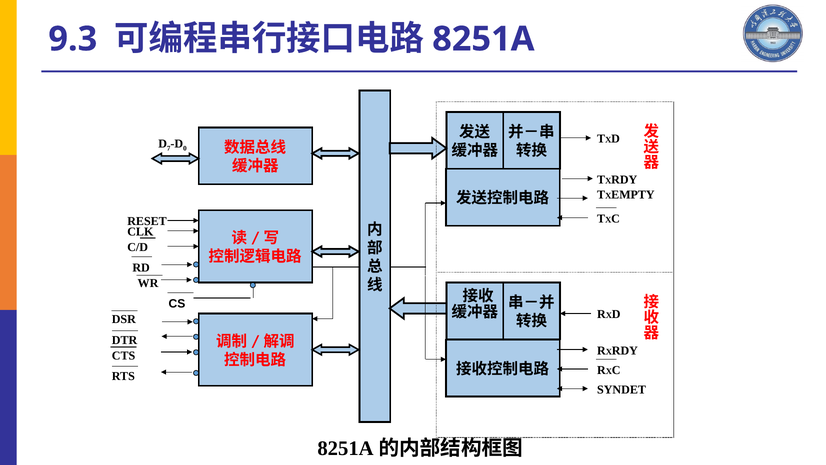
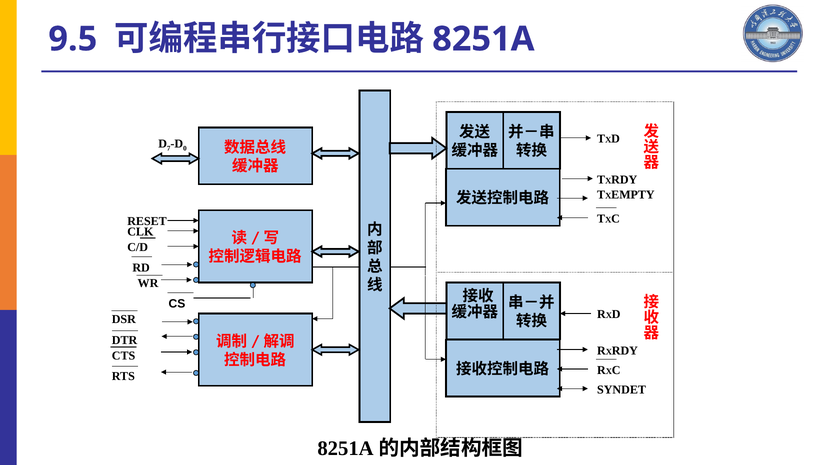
9.3: 9.3 -> 9.5
